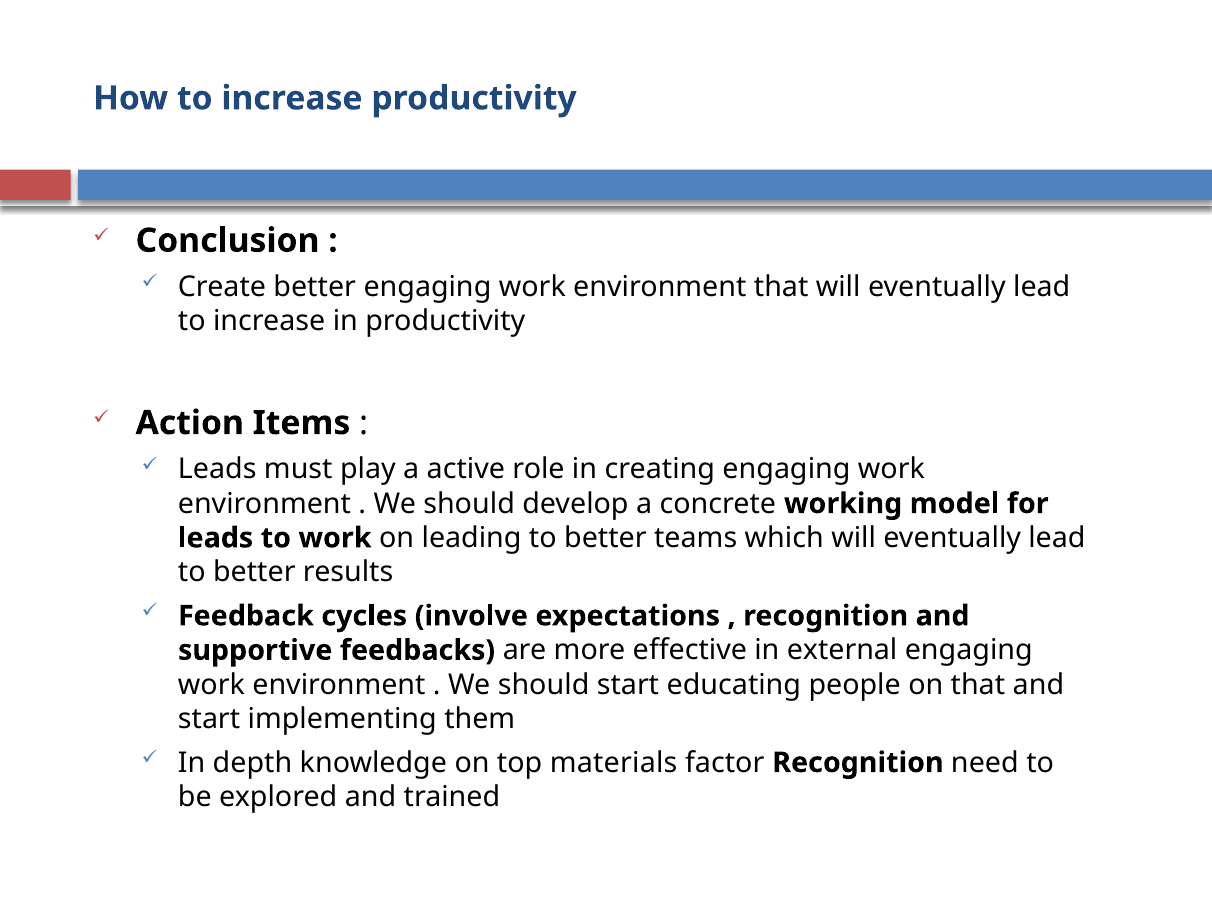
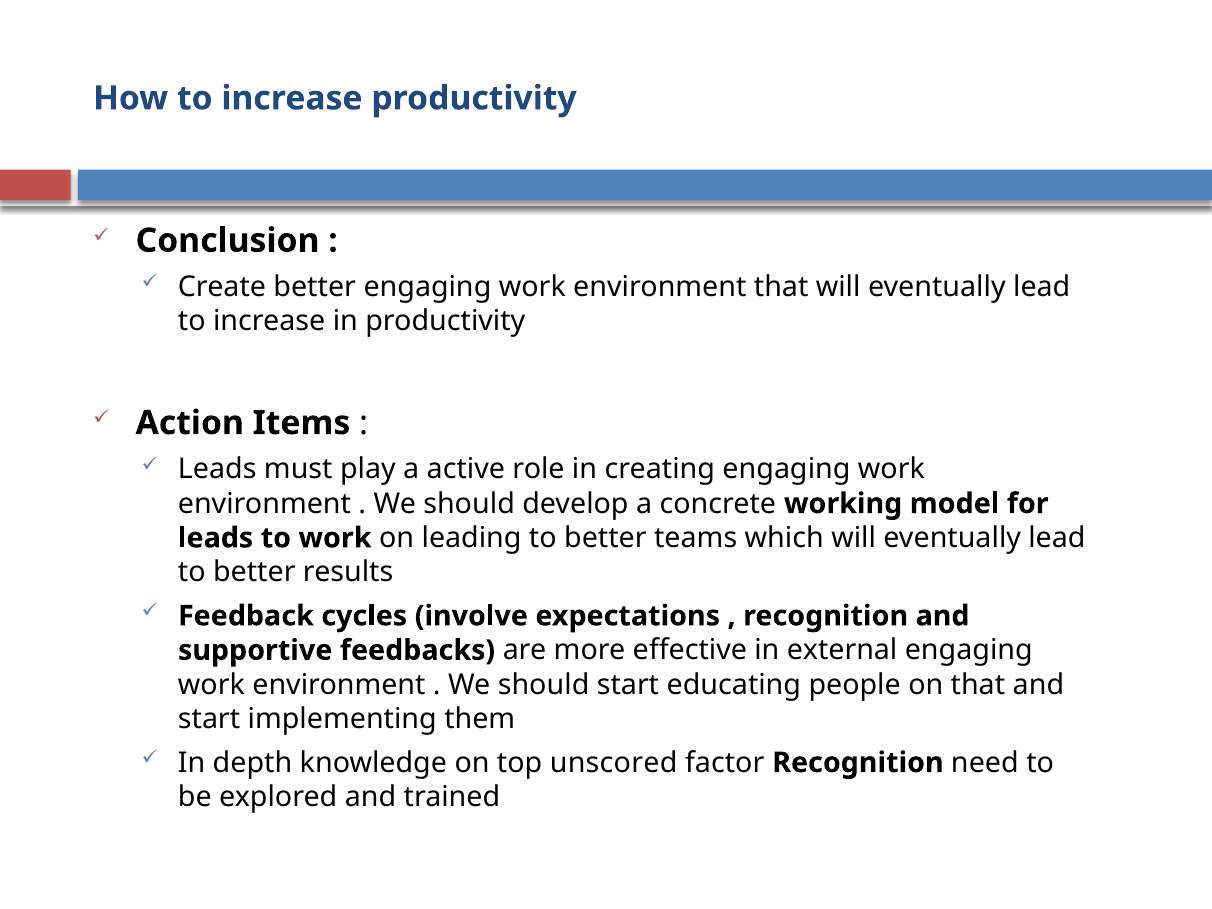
materials: materials -> unscored
